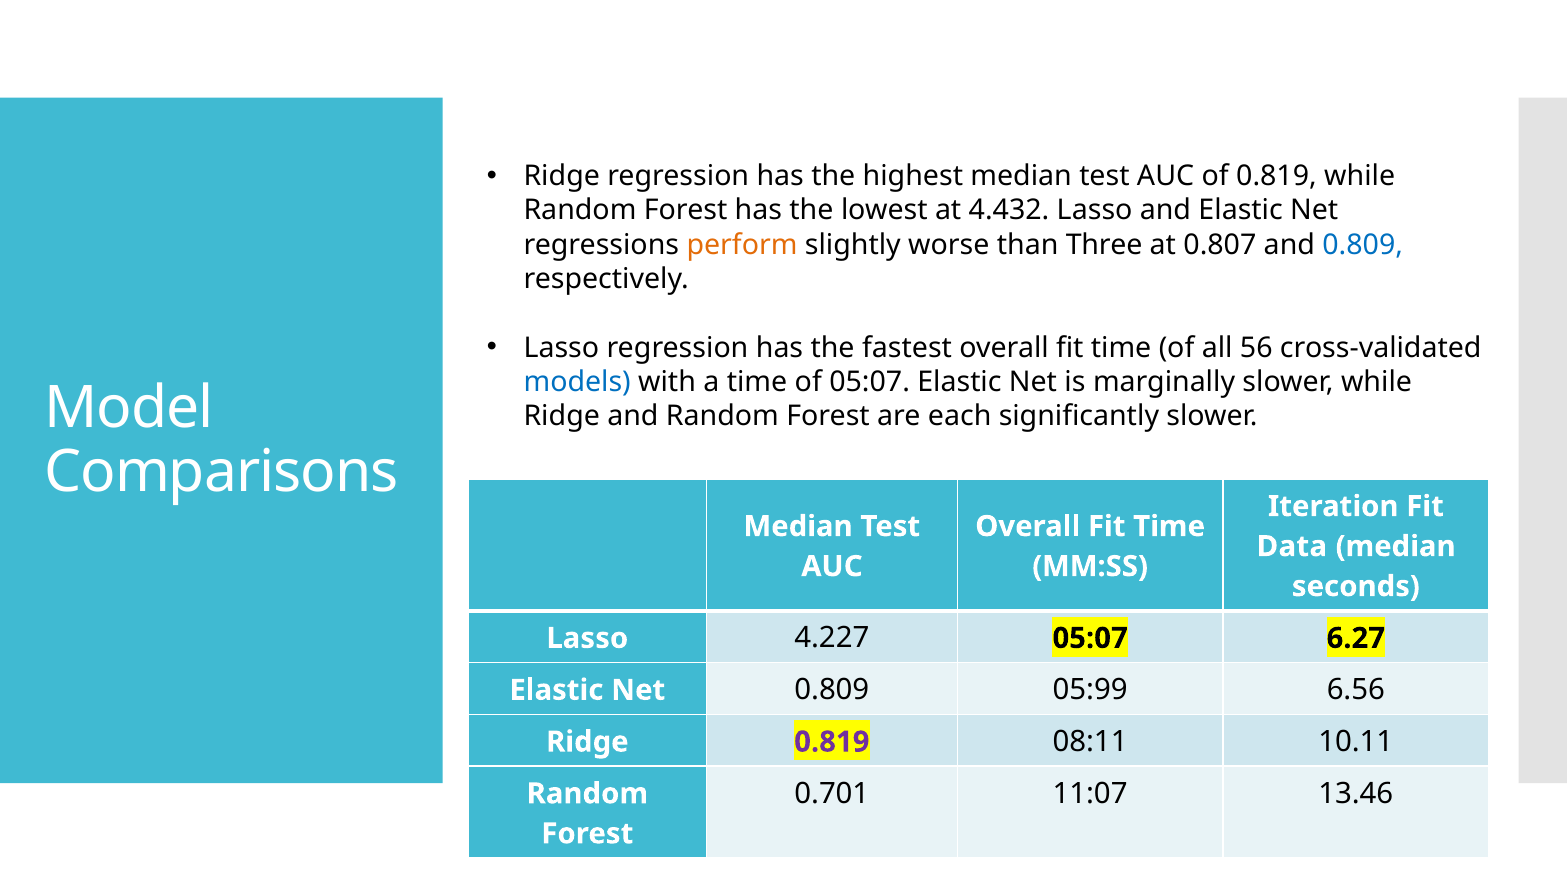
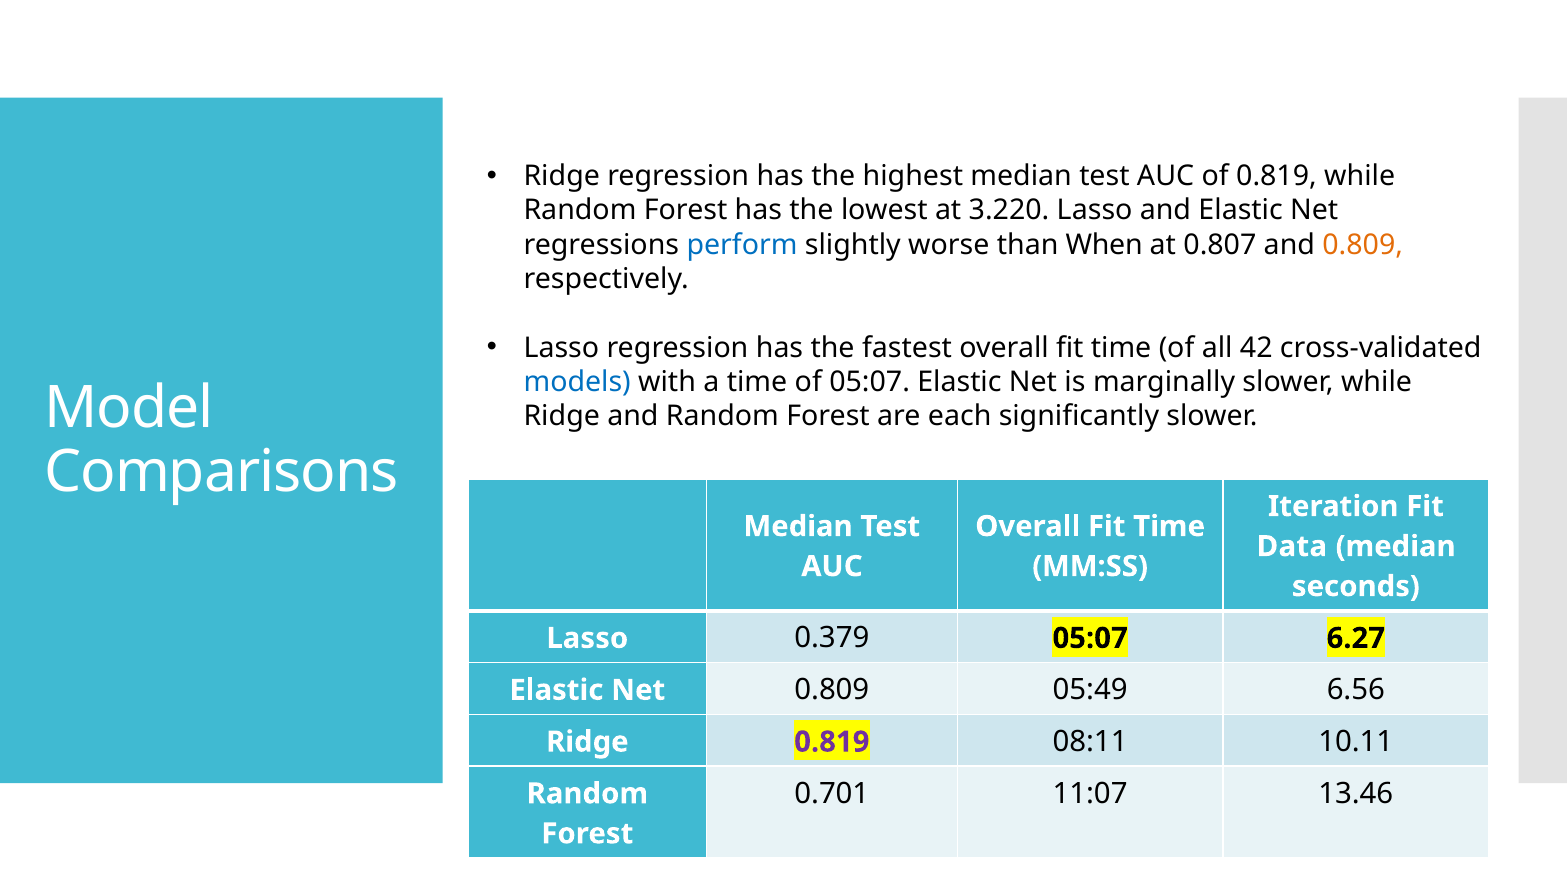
4.432: 4.432 -> 3.220
perform colour: orange -> blue
Three: Three -> When
0.809 at (1363, 245) colour: blue -> orange
56: 56 -> 42
4.227: 4.227 -> 0.379
05:99: 05:99 -> 05:49
